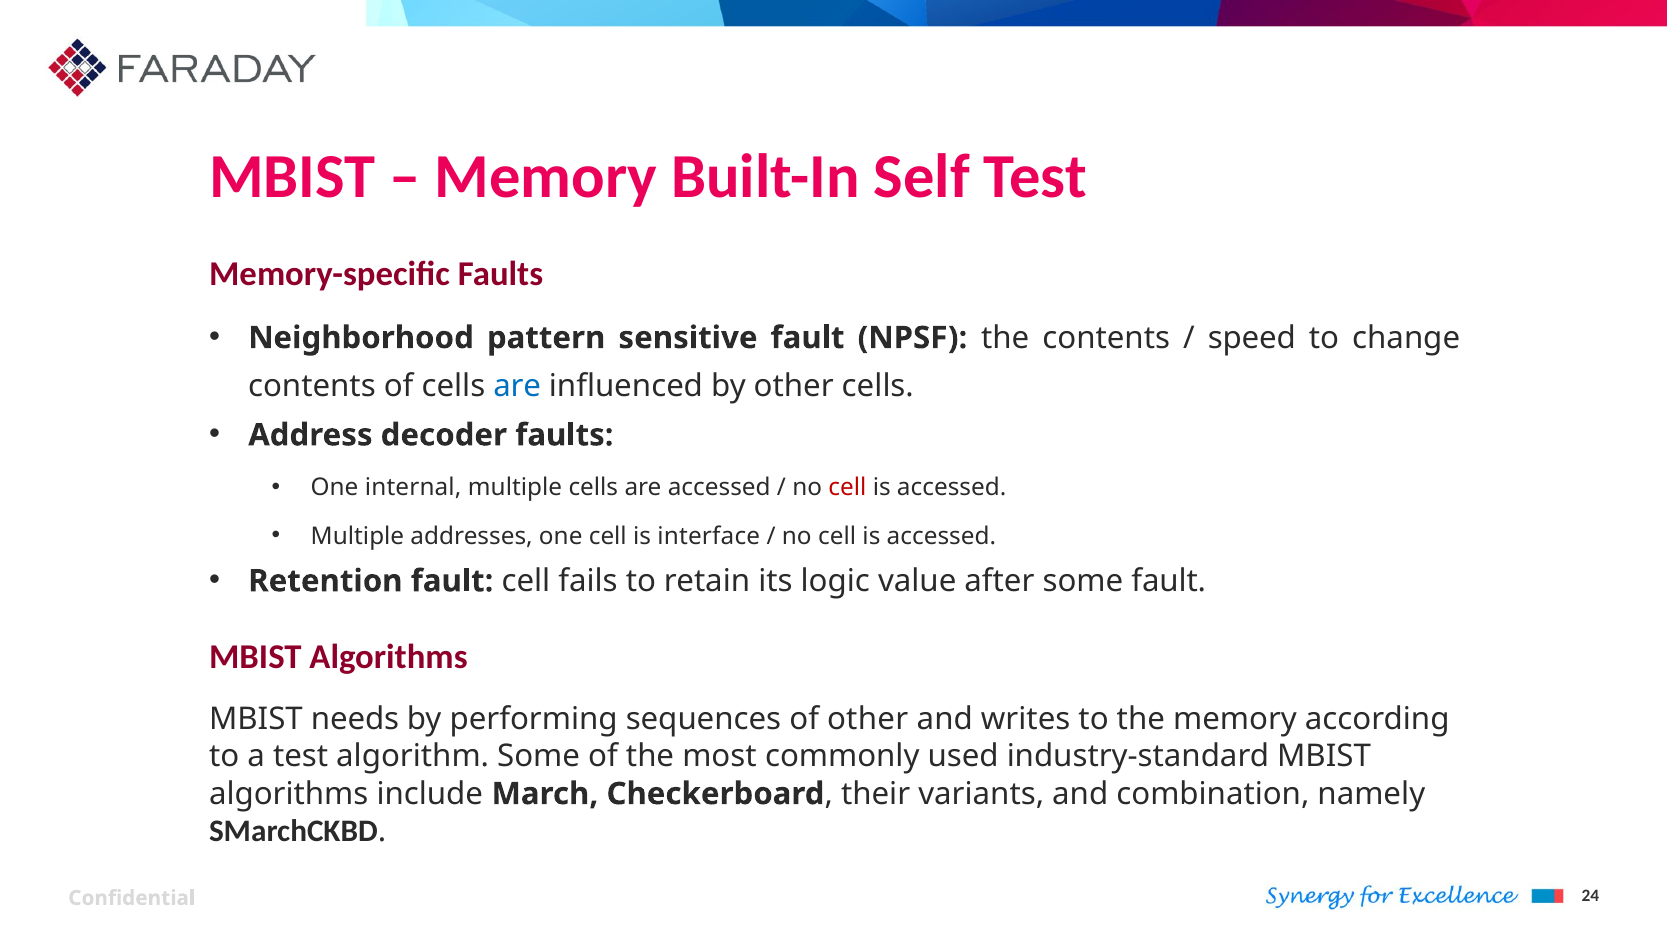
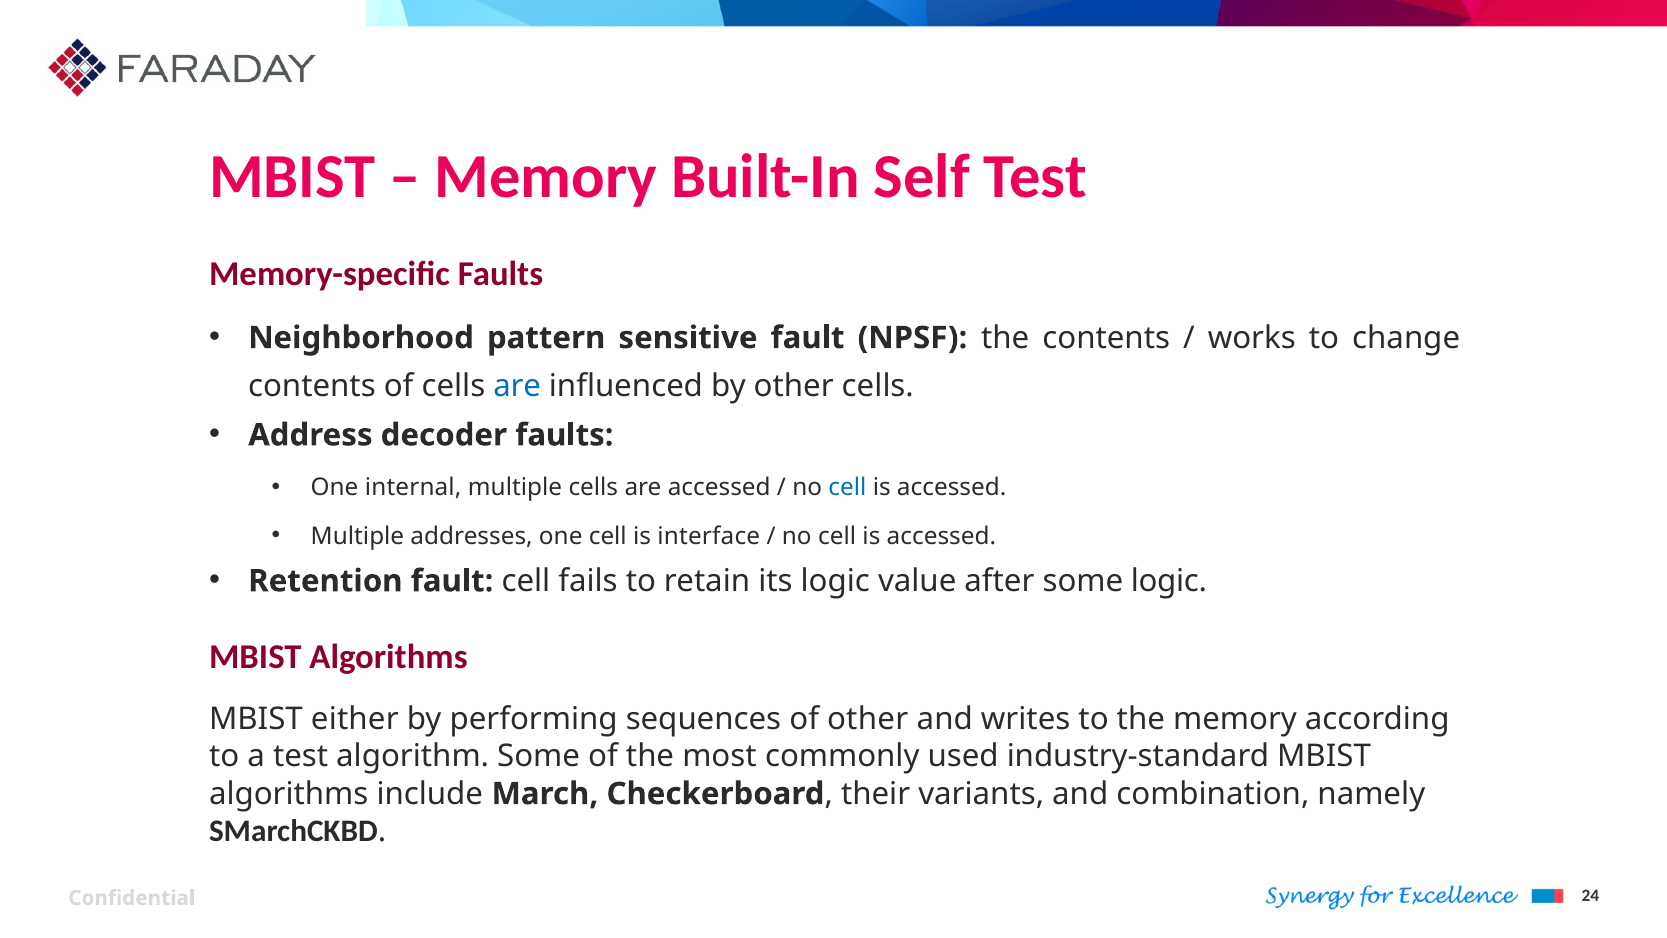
speed: speed -> works
cell at (847, 487) colour: red -> blue
some fault: fault -> logic
needs: needs -> either
